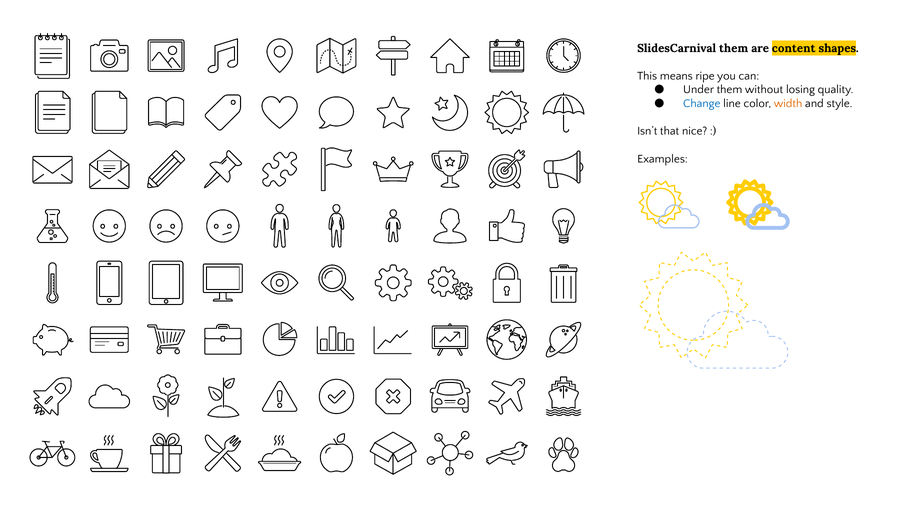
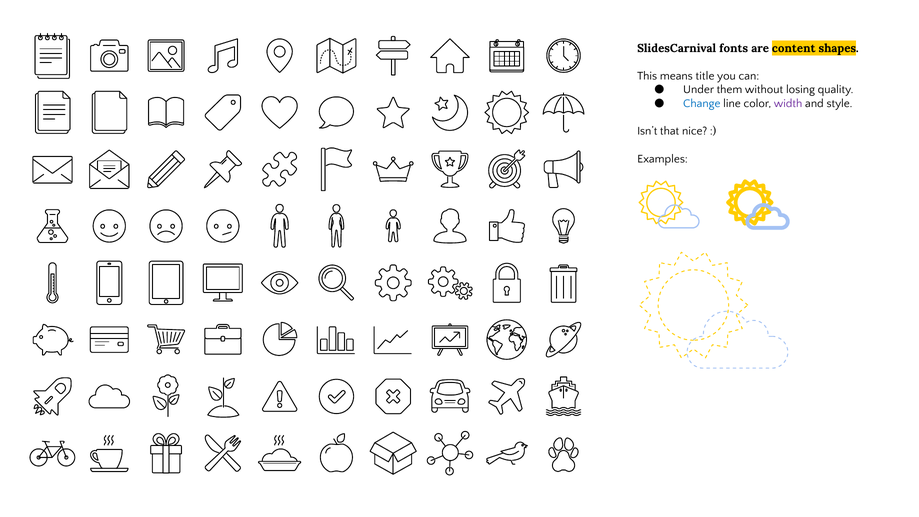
SlidesCarnival them: them -> fonts
ripe: ripe -> title
width colour: orange -> purple
